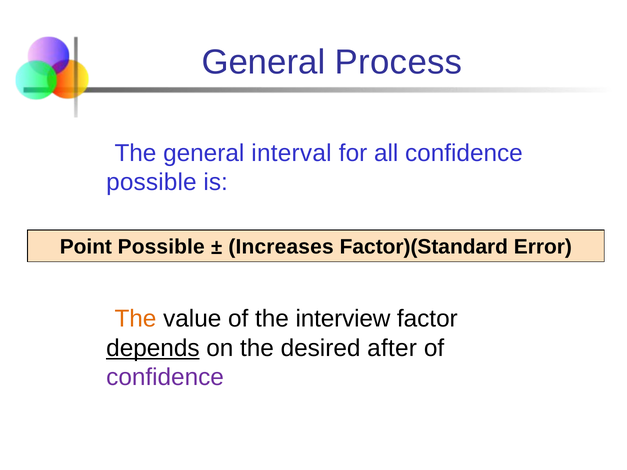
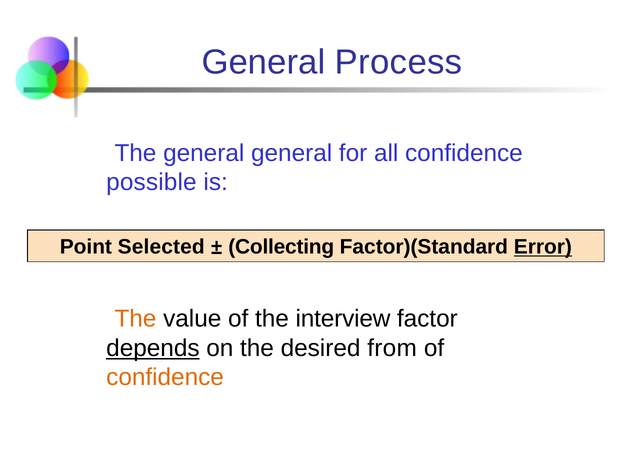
general interval: interval -> general
Point Possible: Possible -> Selected
Increases: Increases -> Collecting
Error underline: none -> present
after: after -> from
confidence at (165, 378) colour: purple -> orange
